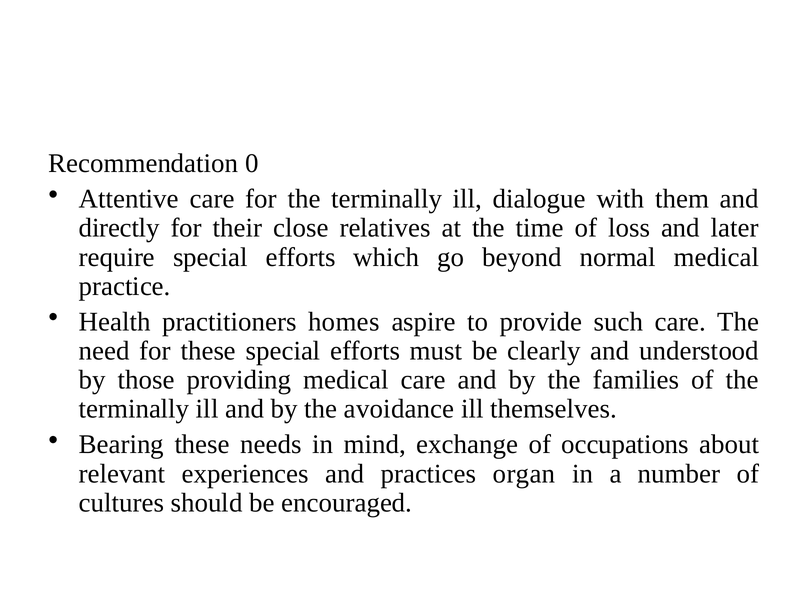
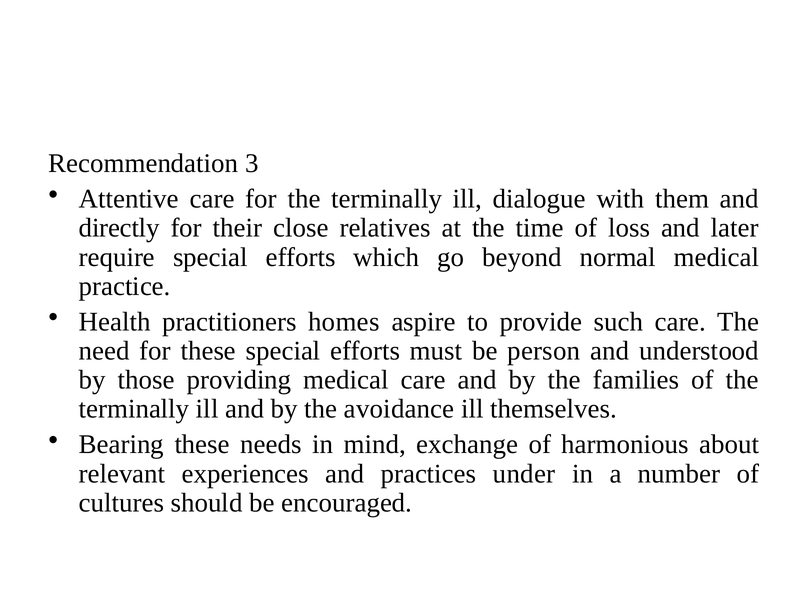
0: 0 -> 3
clearly: clearly -> person
occupations: occupations -> harmonious
organ: organ -> under
